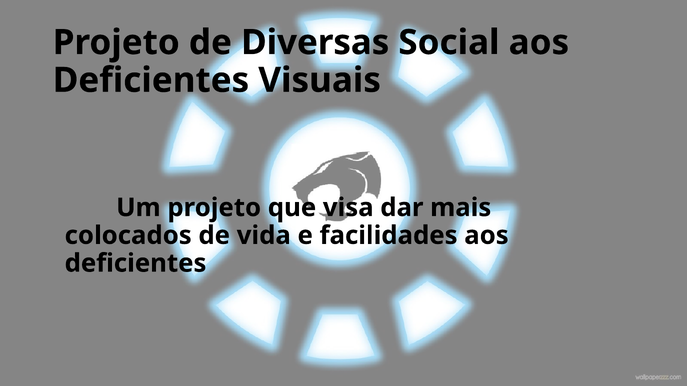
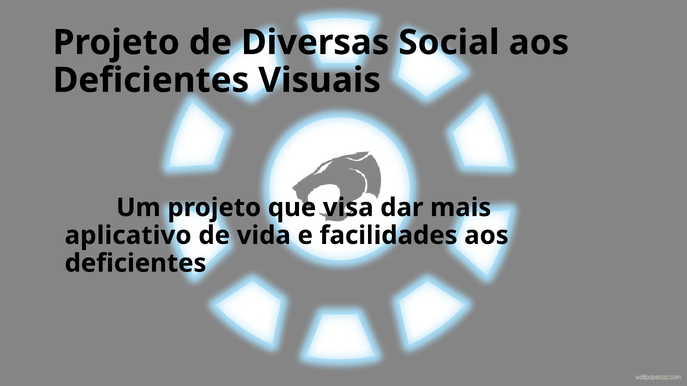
colocados: colocados -> aplicativo
